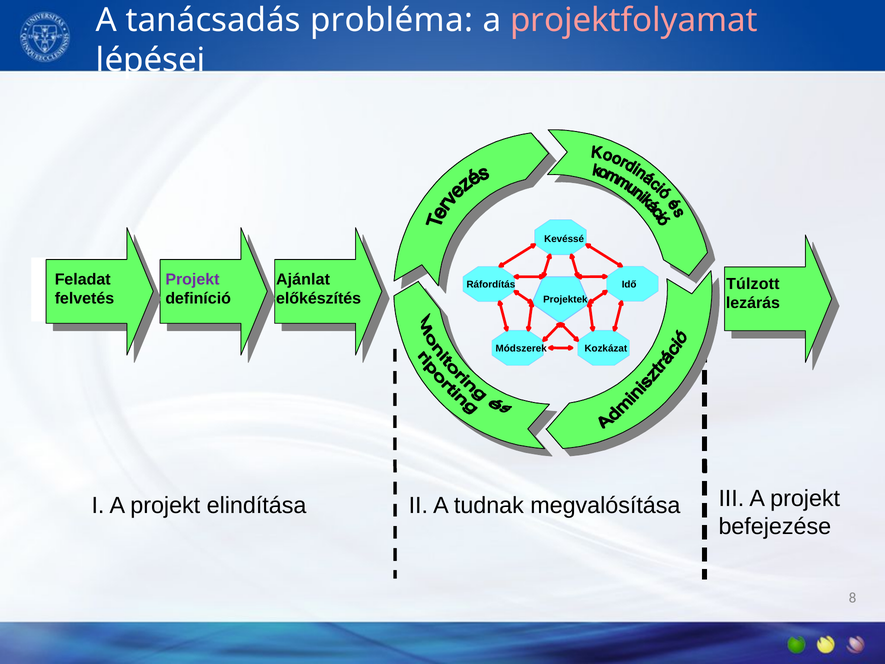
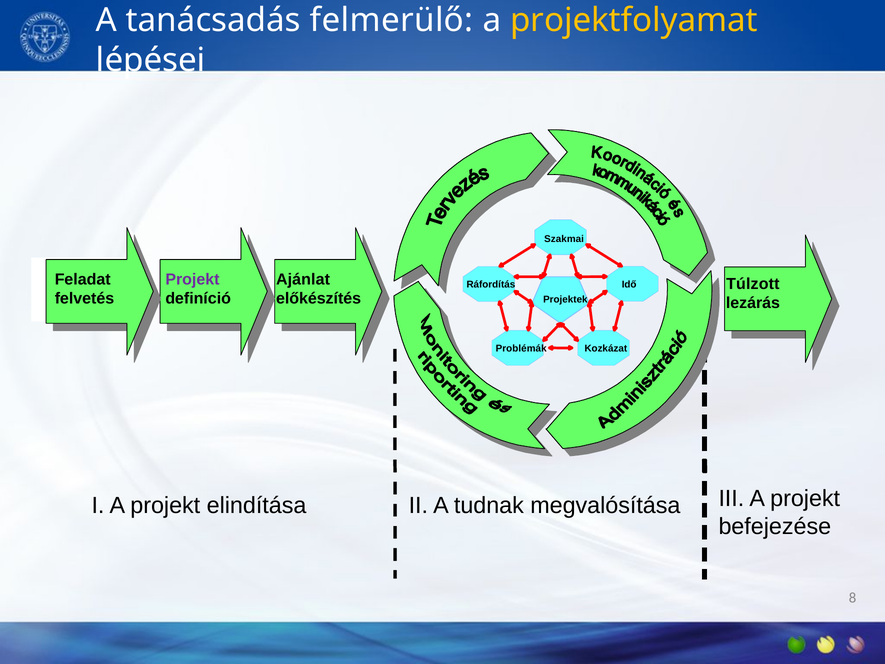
probléma: probléma -> felmerülő
projektfolyamat colour: pink -> yellow
Kevéssé: Kevéssé -> Szakmai
Módszerek: Módszerek -> Problémák
